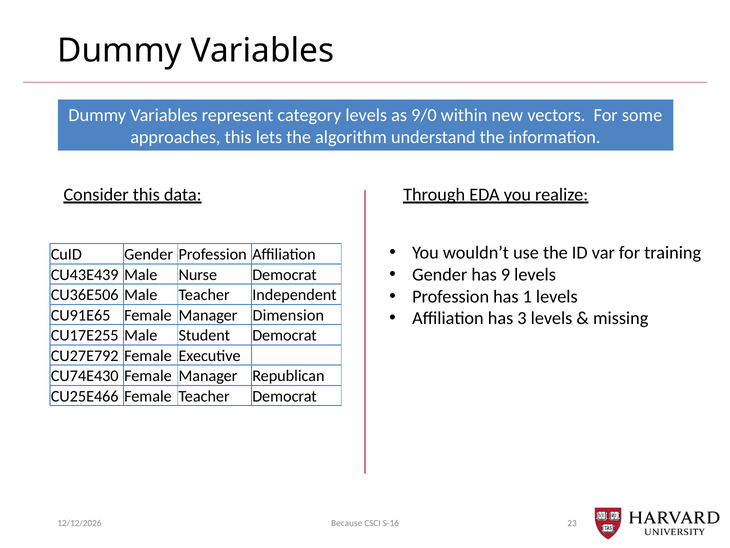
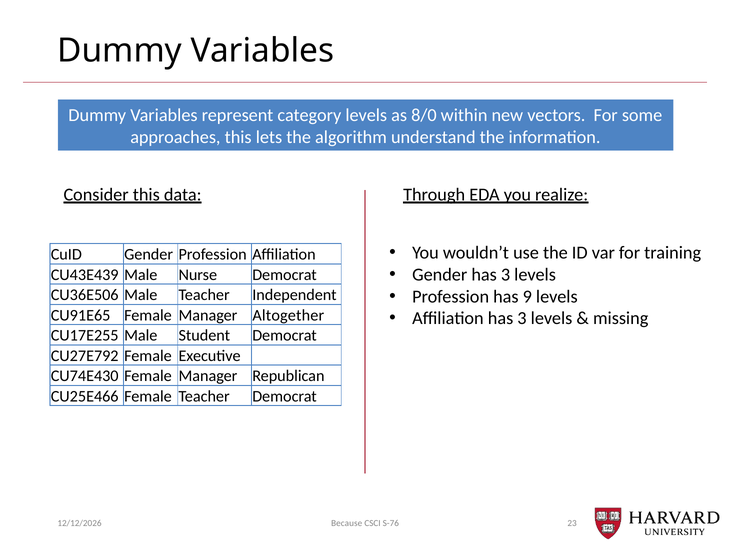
9/0: 9/0 -> 8/0
Gender has 9: 9 -> 3
1: 1 -> 9
Dimension: Dimension -> Altogether
S-16: S-16 -> S-76
